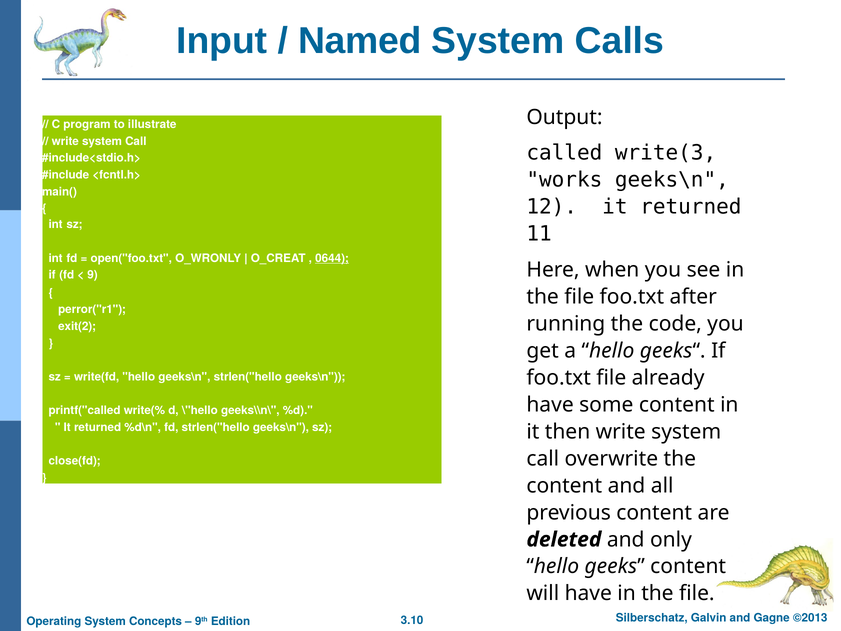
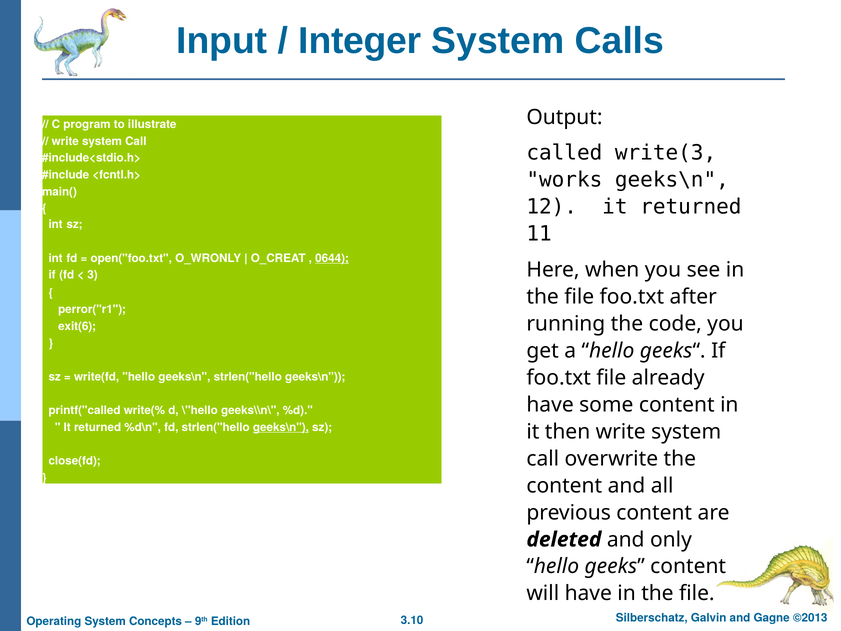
Named: Named -> Integer
9: 9 -> 3
exit(2: exit(2 -> exit(6
geeks\n at (281, 427) underline: none -> present
